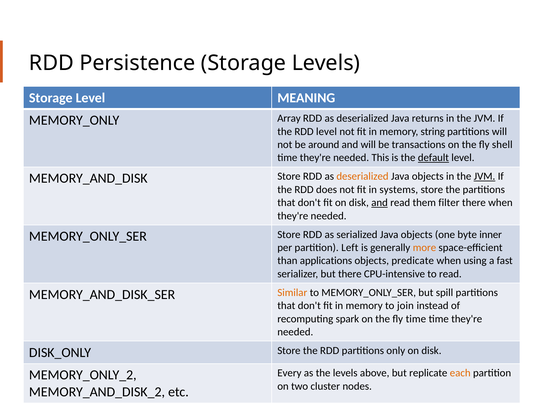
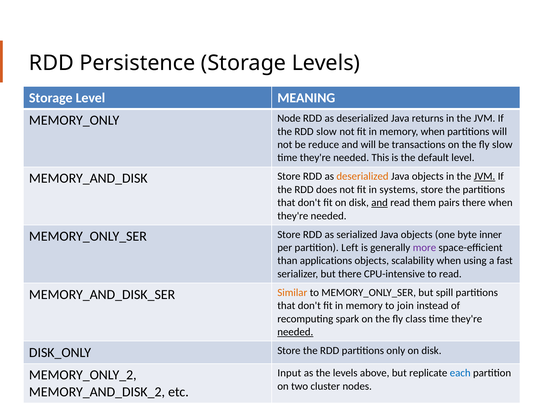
Array: Array -> Node
RDD level: level -> slow
memory string: string -> when
around: around -> reduce
fly shell: shell -> slow
default underline: present -> none
filter: filter -> pairs
more colour: orange -> purple
predicate: predicate -> scalability
fly time: time -> class
needed at (295, 332) underline: none -> present
Every: Every -> Input
each colour: orange -> blue
